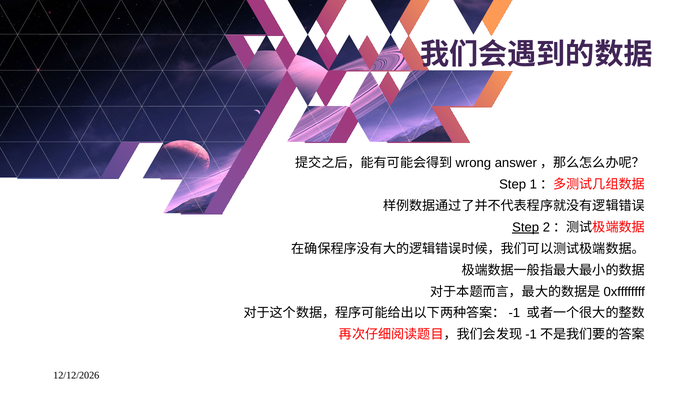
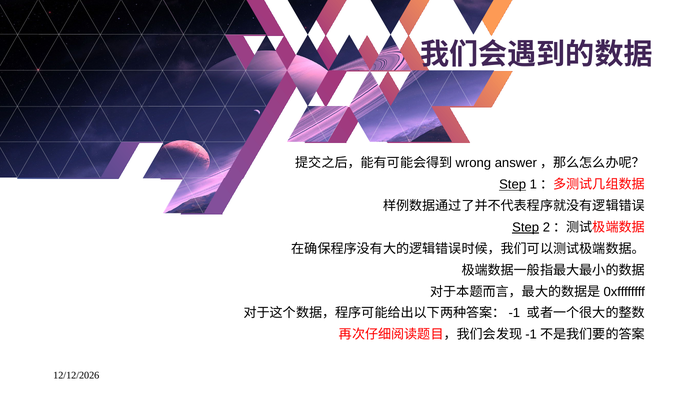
Step at (513, 184) underline: none -> present
